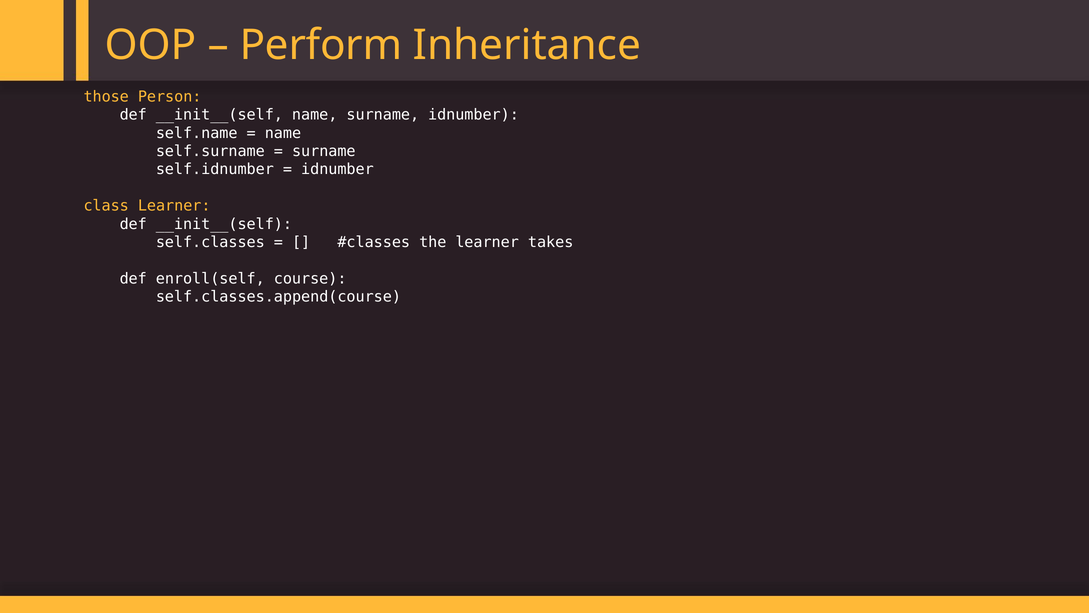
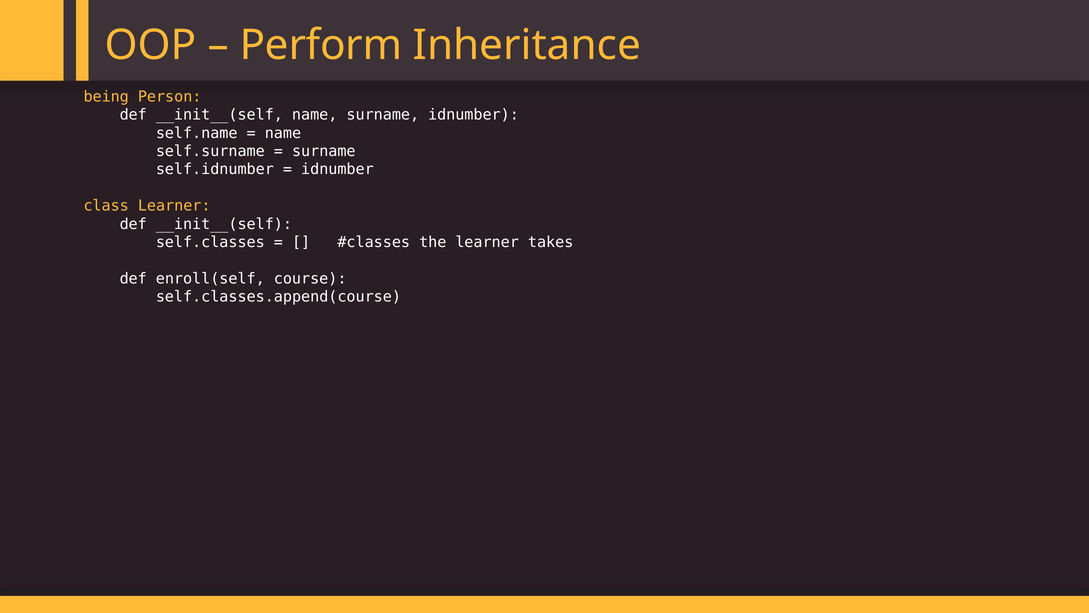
those: those -> being
